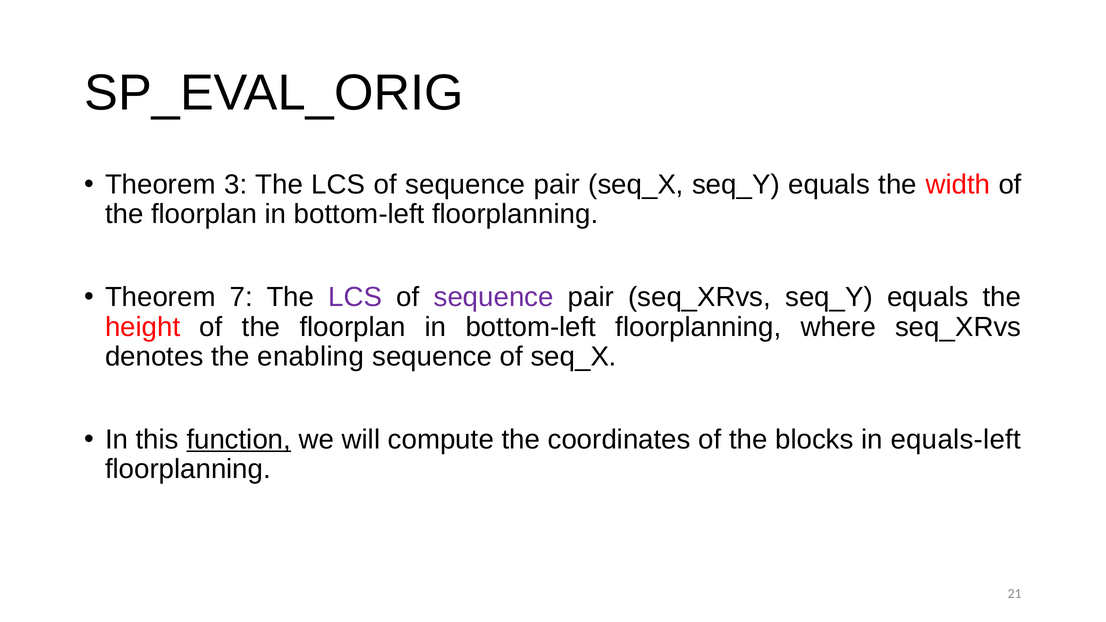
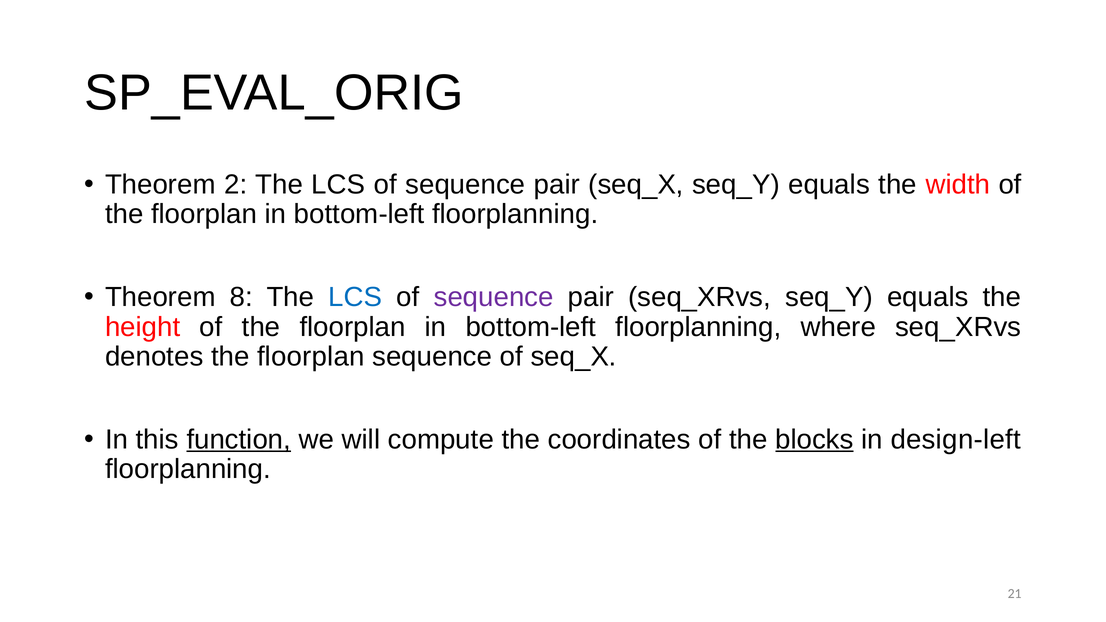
3: 3 -> 2
7: 7 -> 8
LCS at (355, 297) colour: purple -> blue
denotes the enabling: enabling -> floorplan
blocks underline: none -> present
equals-left: equals-left -> design-left
